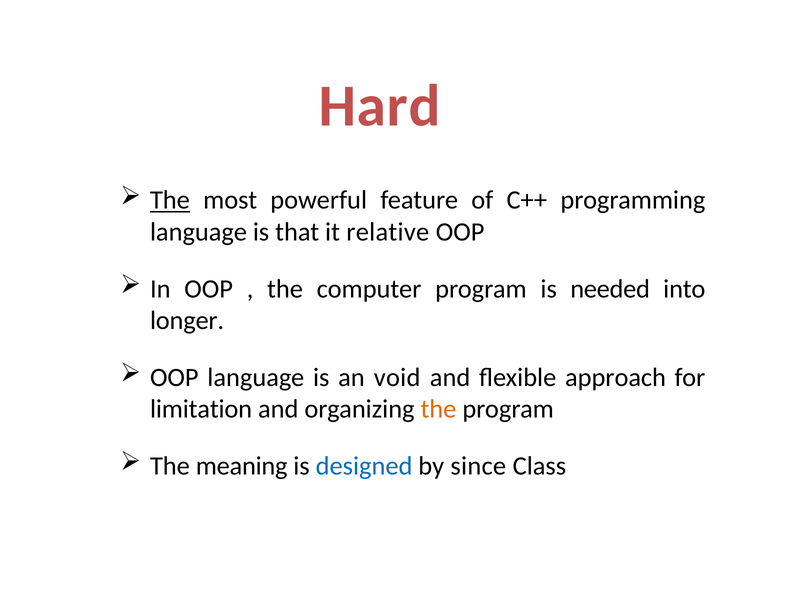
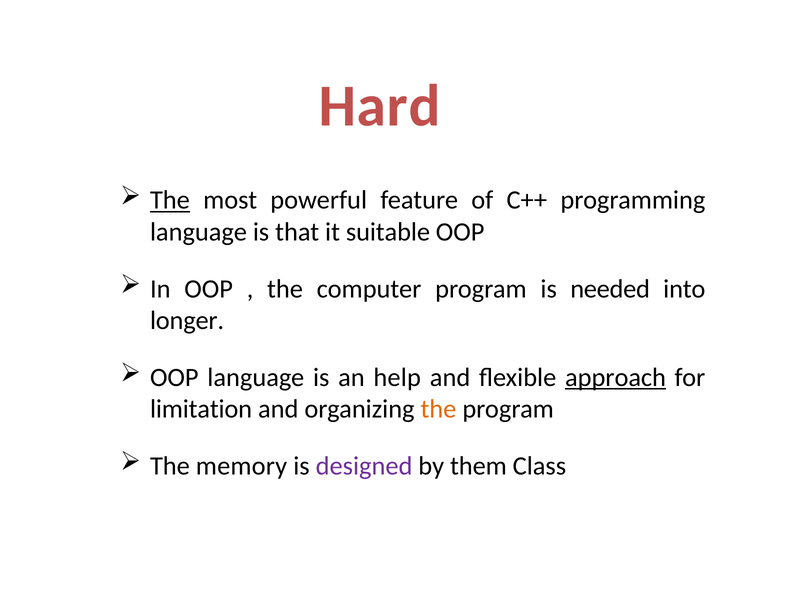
relative: relative -> suitable
void: void -> help
approach underline: none -> present
meaning: meaning -> memory
designed colour: blue -> purple
since: since -> them
